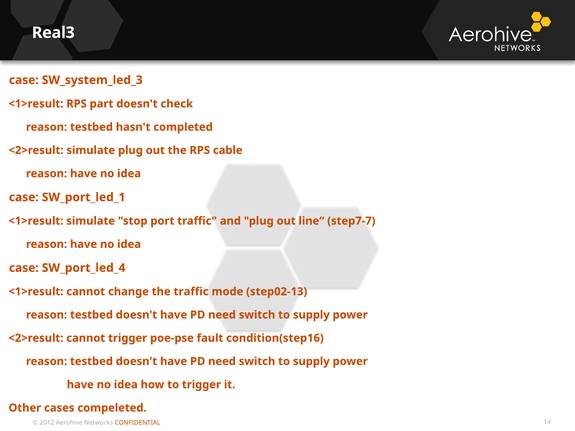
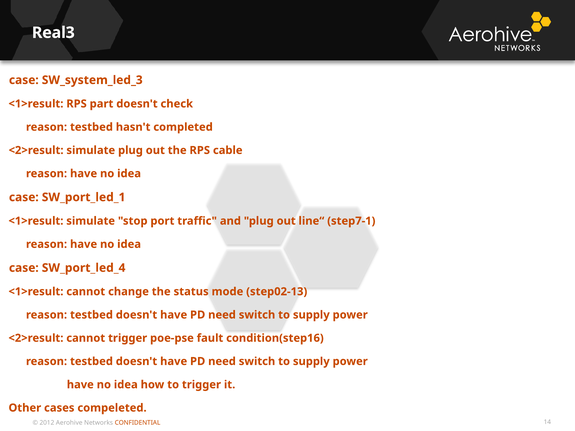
step7-7: step7-7 -> step7-1
the traffic: traffic -> status
